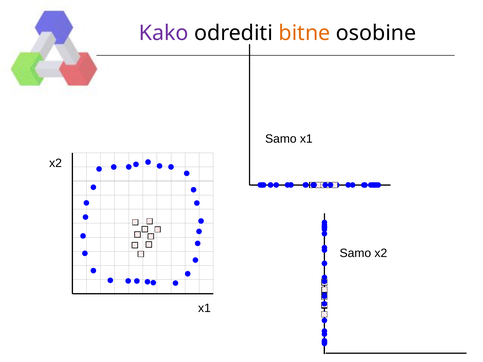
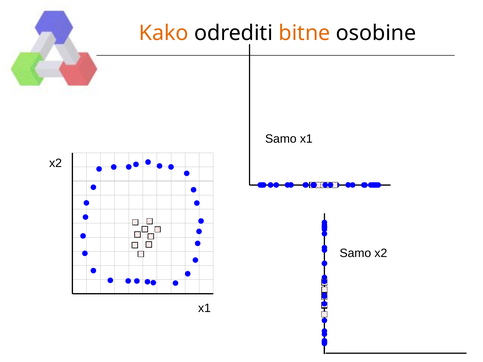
Kako colour: purple -> orange
